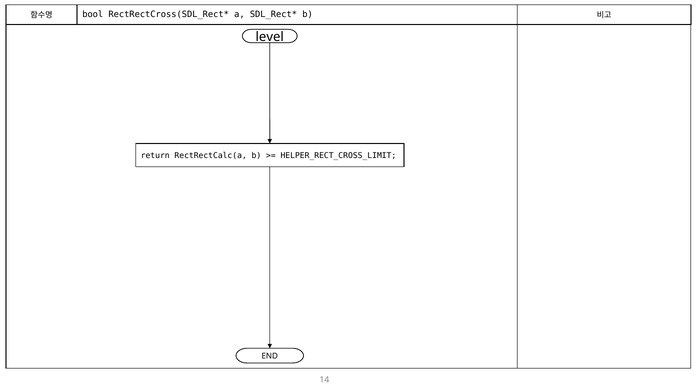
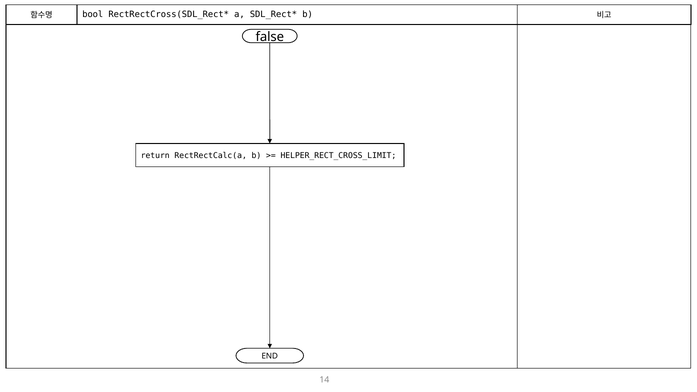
level: level -> false
